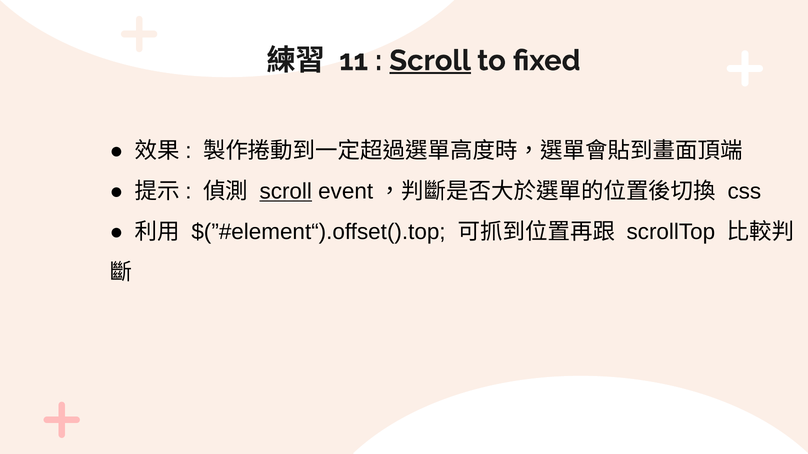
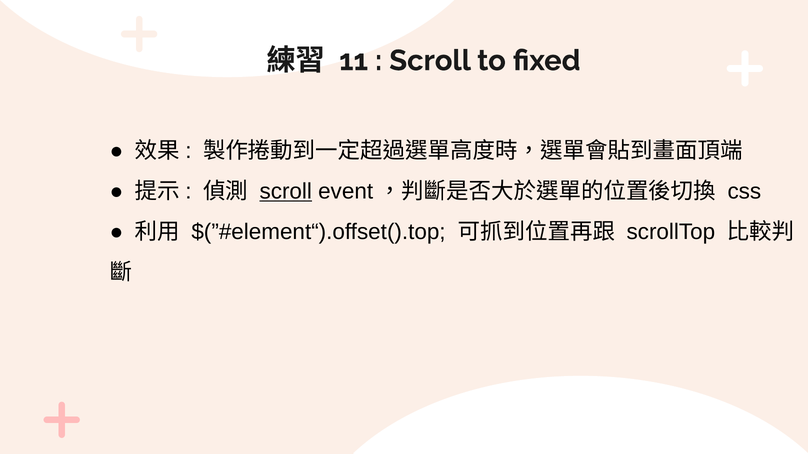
Scroll at (430, 61) underline: present -> none
